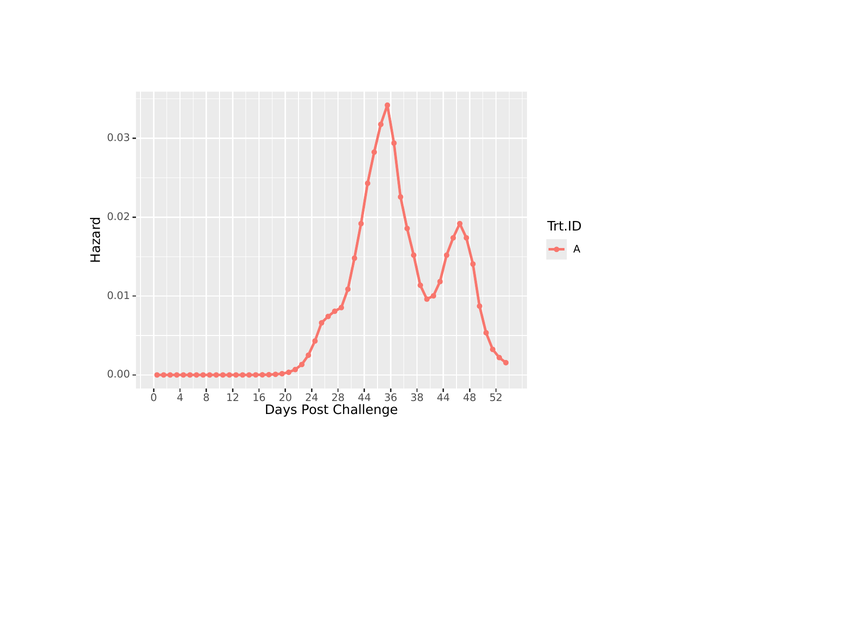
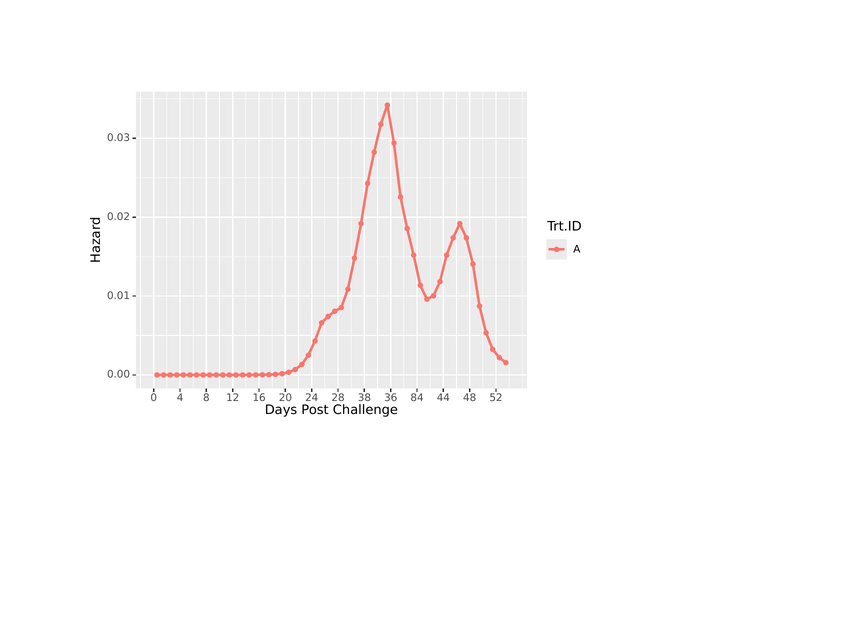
28 44: 44 -> 38
38: 38 -> 84
